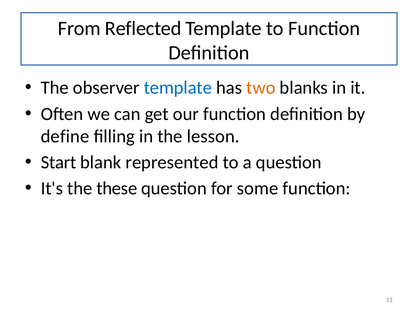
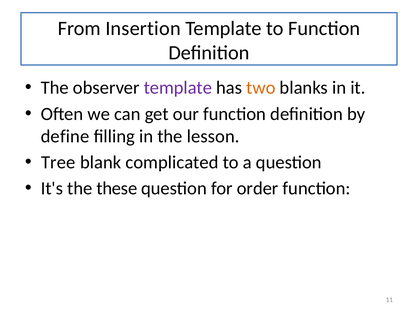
Reflected: Reflected -> Insertion
template at (178, 88) colour: blue -> purple
Start: Start -> Tree
represented: represented -> complicated
some: some -> order
